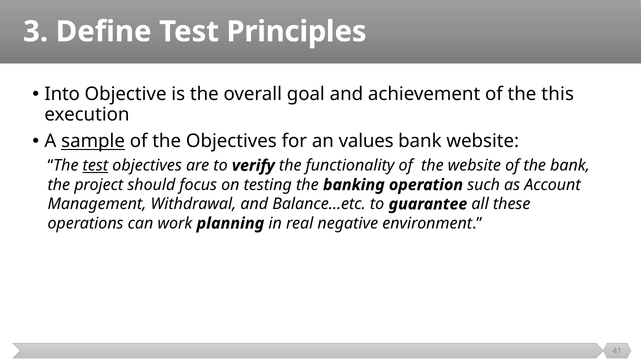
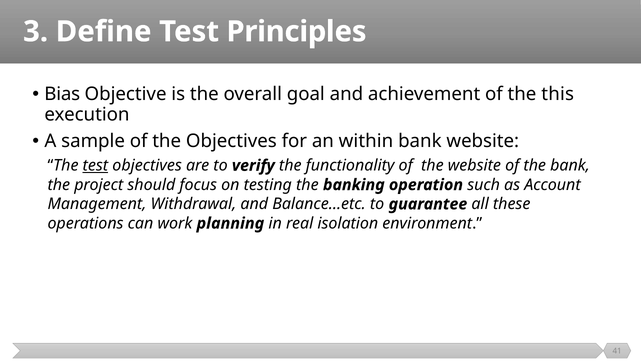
Into: Into -> Bias
sample underline: present -> none
values: values -> within
negative: negative -> isolation
